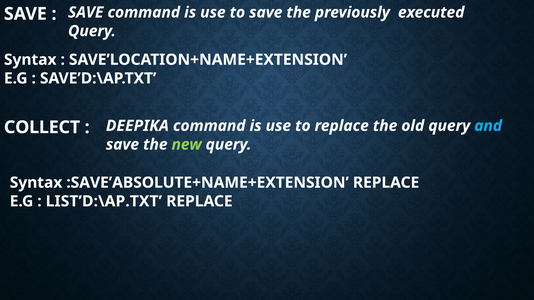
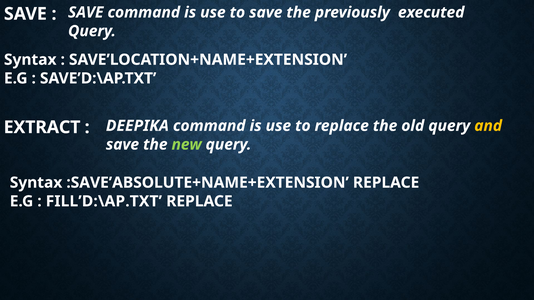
COLLECT: COLLECT -> EXTRACT
and colour: light blue -> yellow
LIST’D:\AP.TXT: LIST’D:\AP.TXT -> FILL’D:\AP.TXT
